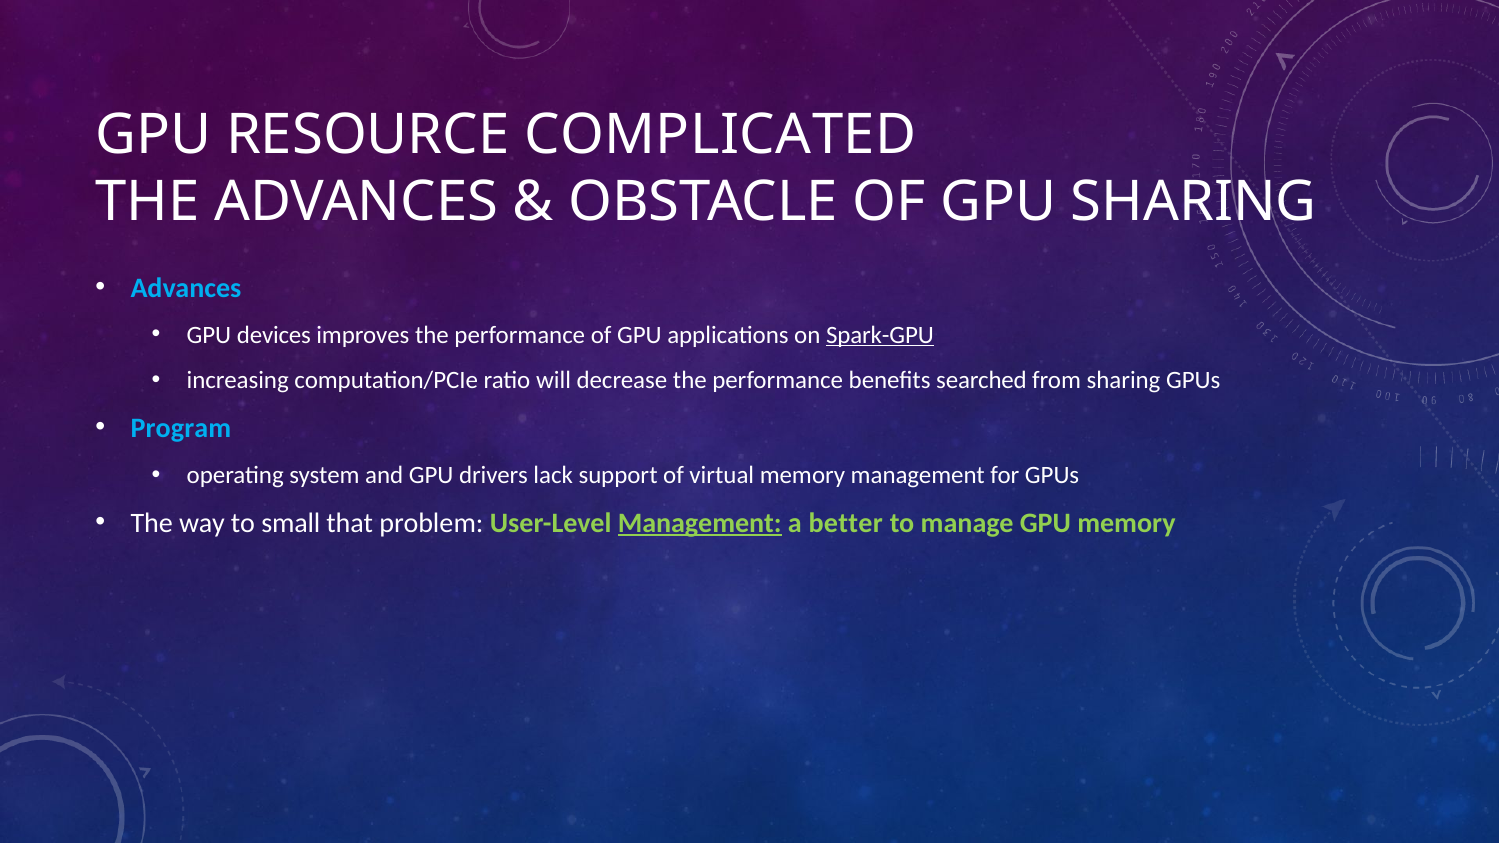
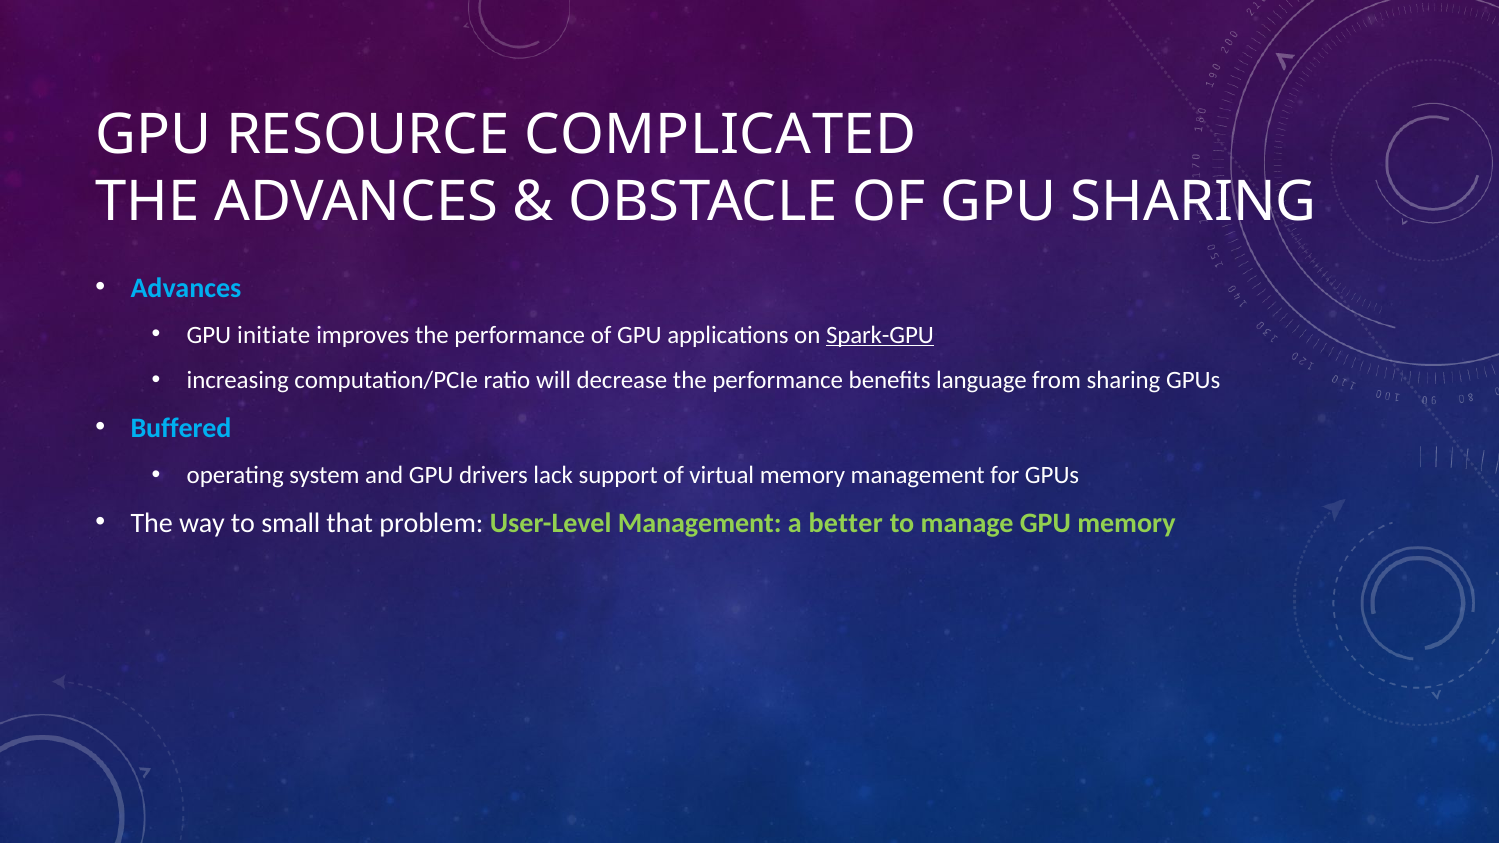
devices: devices -> initiate
searched: searched -> language
Program: Program -> Buffered
Management at (700, 523) underline: present -> none
